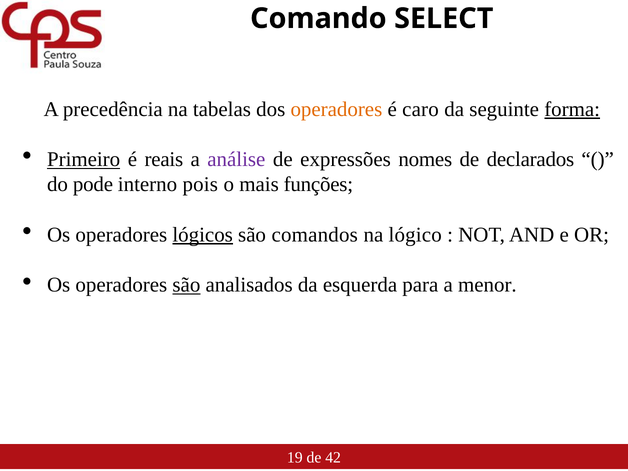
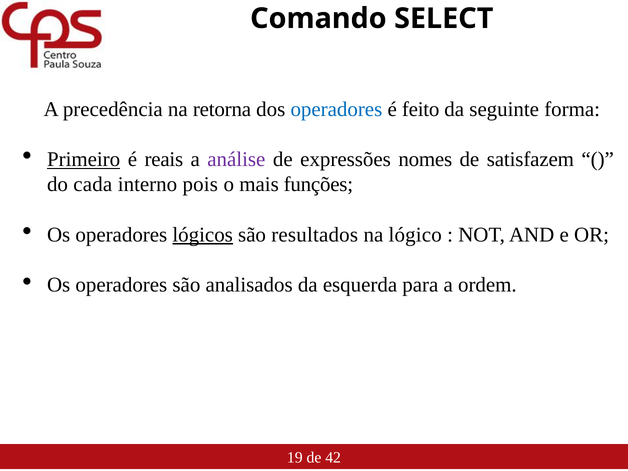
tabelas: tabelas -> retorna
operadores at (336, 109) colour: orange -> blue
caro: caro -> feito
forma underline: present -> none
declarados: declarados -> satisfazem
pode: pode -> cada
comandos: comandos -> resultados
são at (186, 285) underline: present -> none
menor: menor -> ordem
